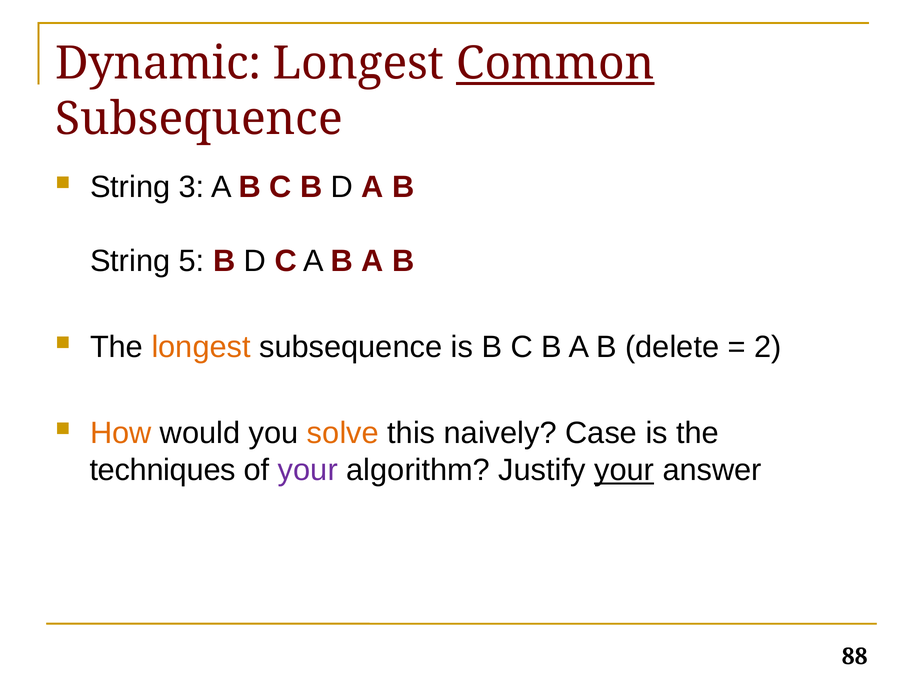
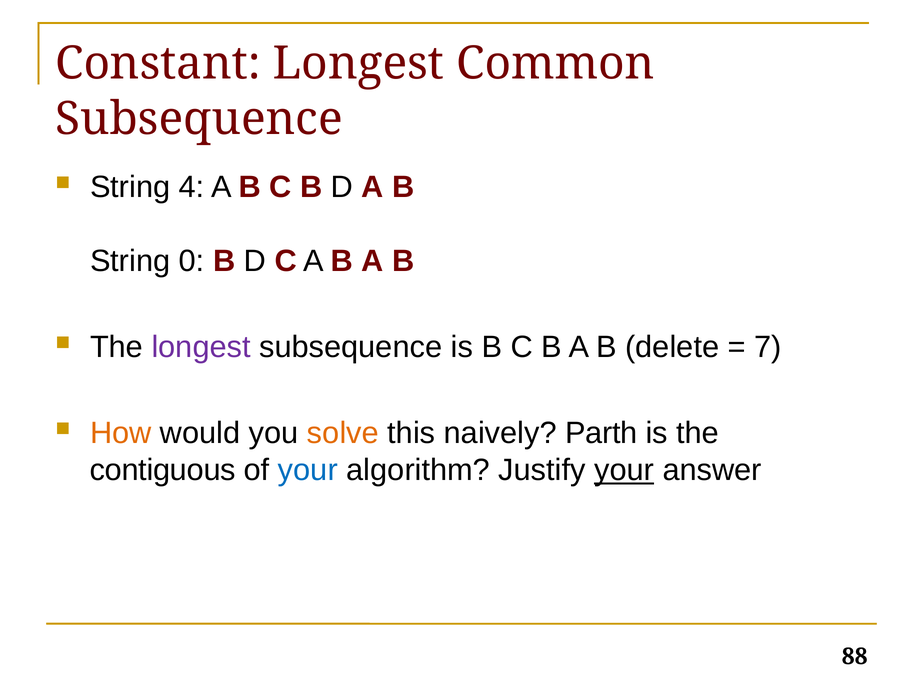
Dynamic: Dynamic -> Constant
Common underline: present -> none
3: 3 -> 4
5: 5 -> 0
longest at (201, 347) colour: orange -> purple
2: 2 -> 7
Case: Case -> Parth
techniques: techniques -> contiguous
your at (308, 470) colour: purple -> blue
